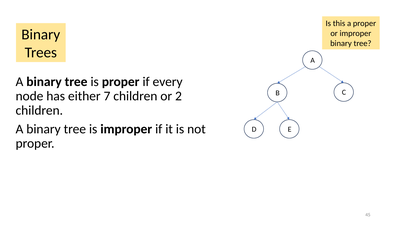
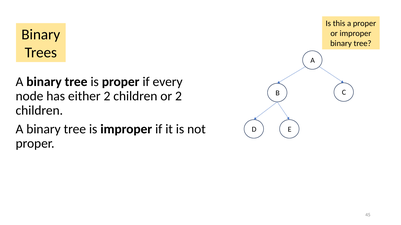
either 7: 7 -> 2
